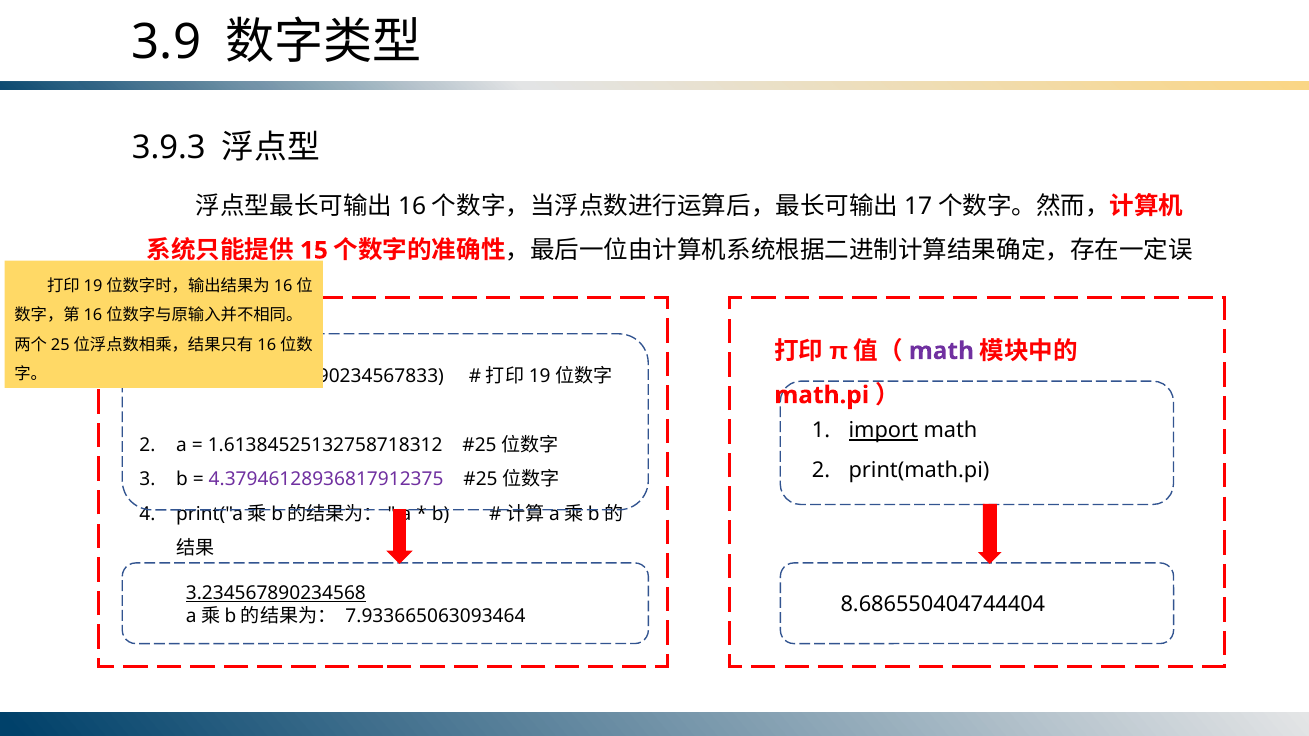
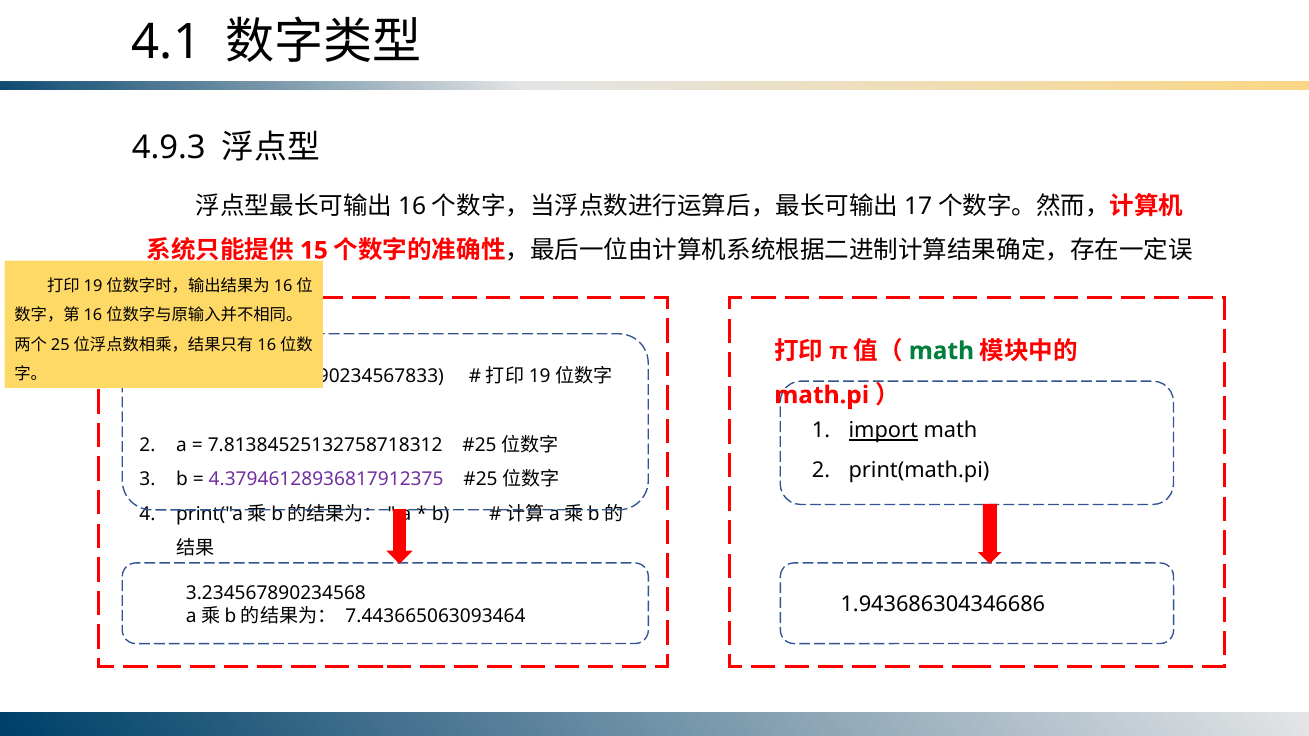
3.9: 3.9 -> 4.1
3.9.3: 3.9.3 -> 4.9.3
math at (941, 351) colour: purple -> green
1.61384525132758718312: 1.61384525132758718312 -> 7.81384525132758718312
3.234567890234568 underline: present -> none
8.686550404744404: 8.686550404744404 -> 1.943686304346686
7.933665063093464: 7.933665063093464 -> 7.443665063093464
